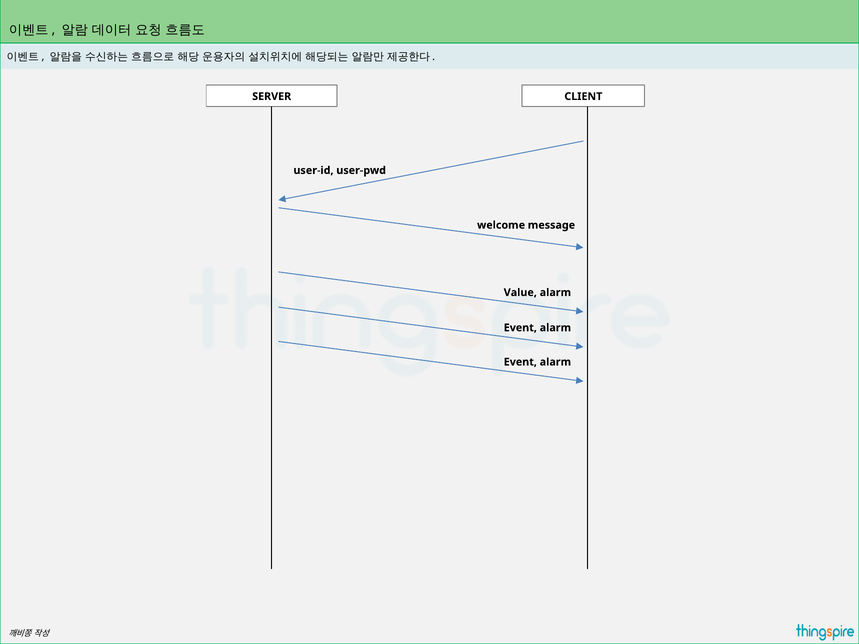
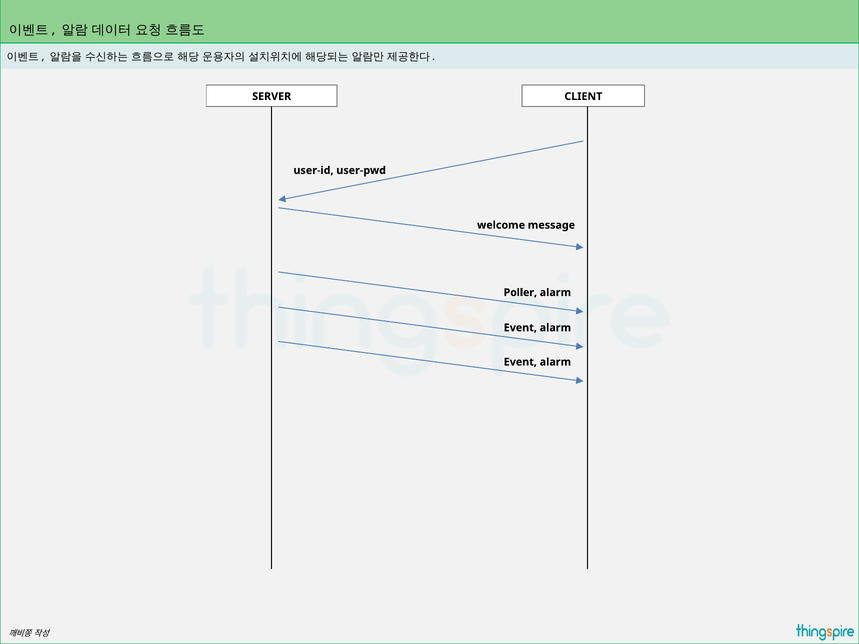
Value: Value -> Poller
